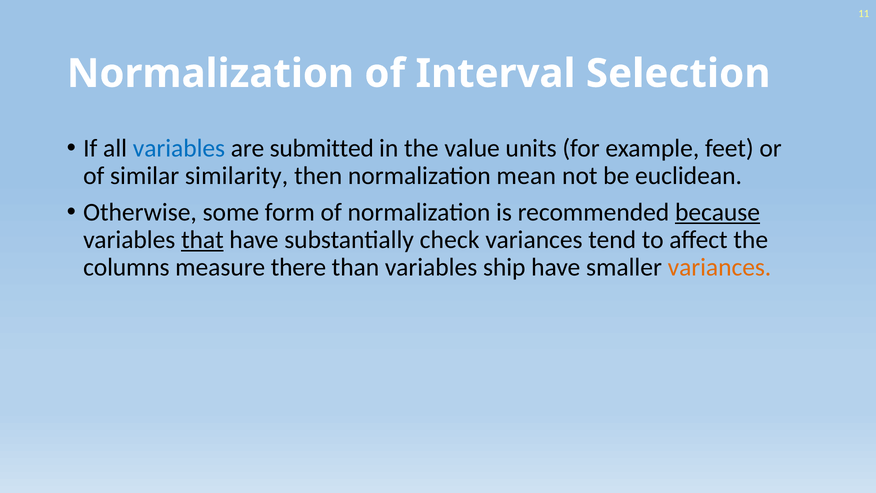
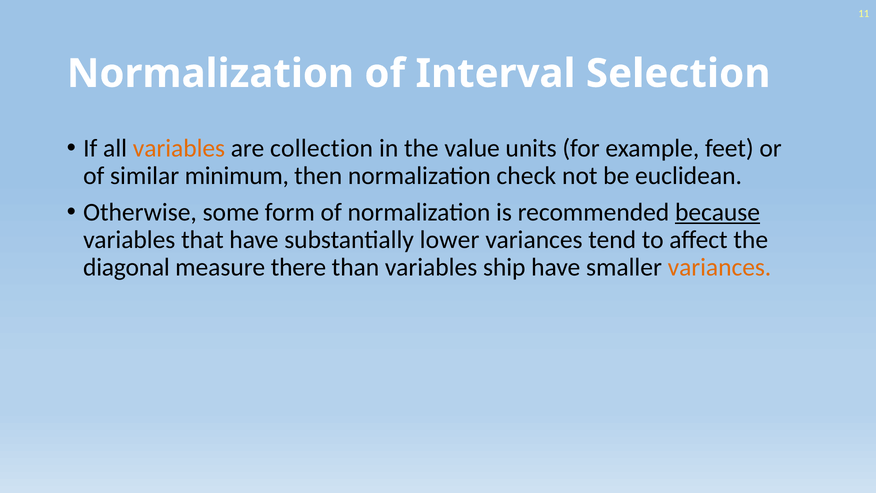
variables at (179, 148) colour: blue -> orange
submitted: submitted -> collection
similarity: similarity -> minimum
mean: mean -> check
that underline: present -> none
check: check -> lower
columns: columns -> diagonal
